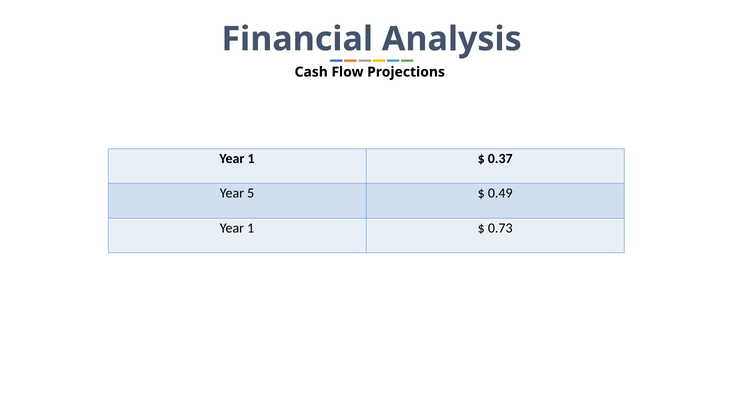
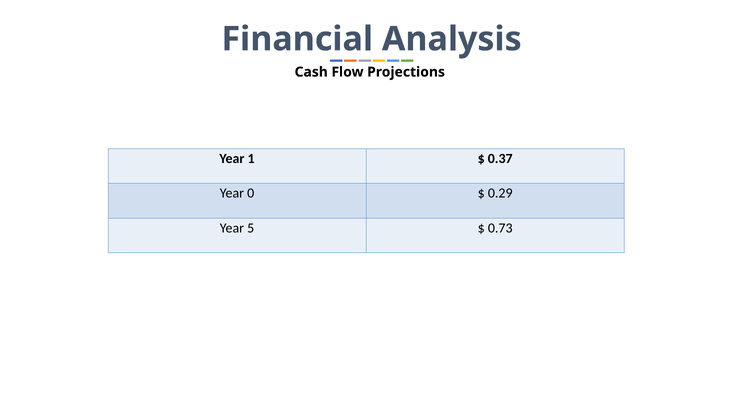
5: 5 -> 0
0.49: 0.49 -> 0.29
1 at (251, 228): 1 -> 5
